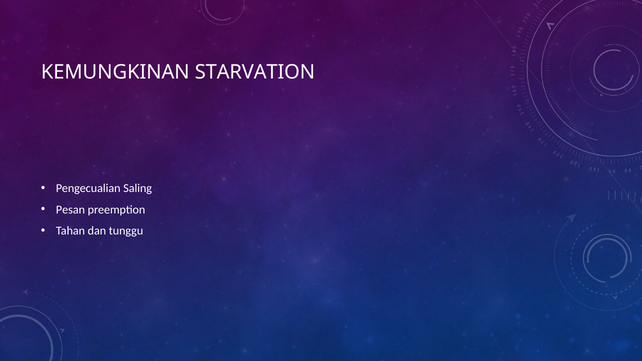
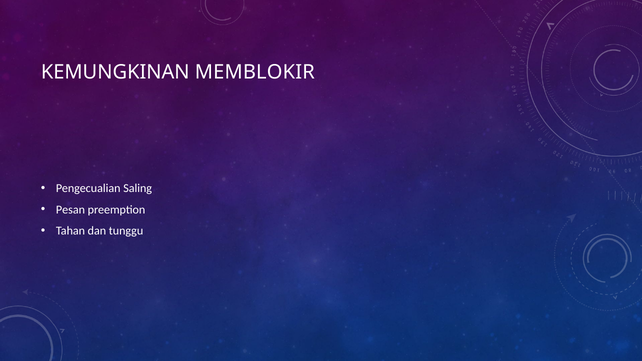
STARVATION: STARVATION -> MEMBLOKIR
